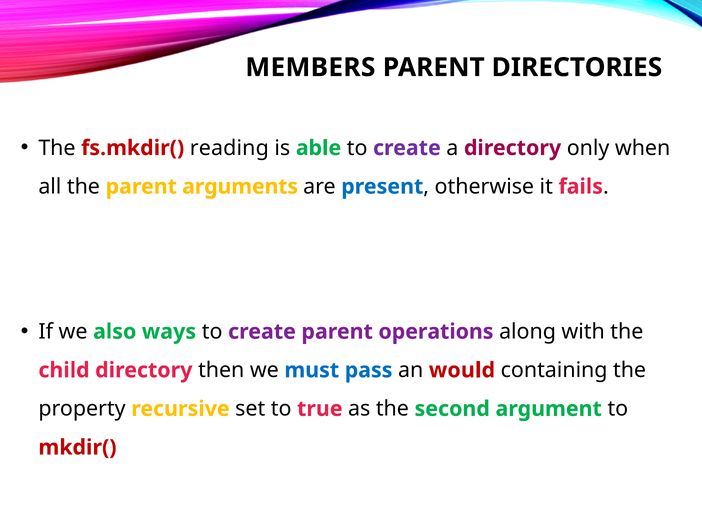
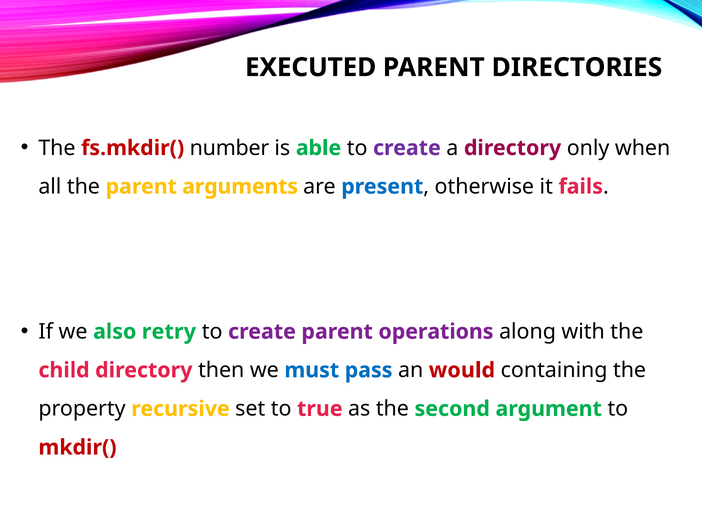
MEMBERS: MEMBERS -> EXECUTED
reading: reading -> number
ways: ways -> retry
